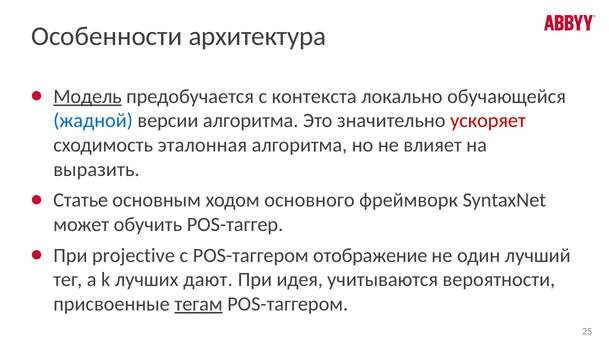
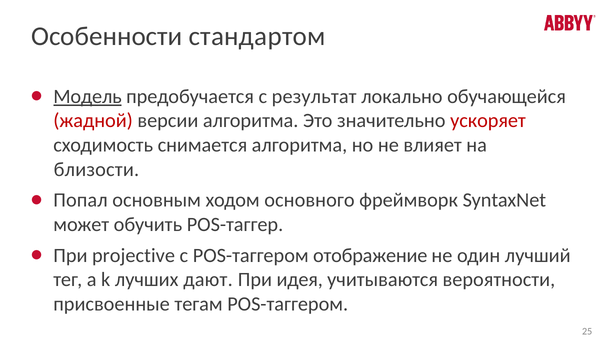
архитектура: архитектура -> стандартом
контекста: контекста -> результат
жадной colour: blue -> red
эталонная: эталонная -> снимается
выразить: выразить -> близости
Статье: Статье -> Попал
тегам underline: present -> none
